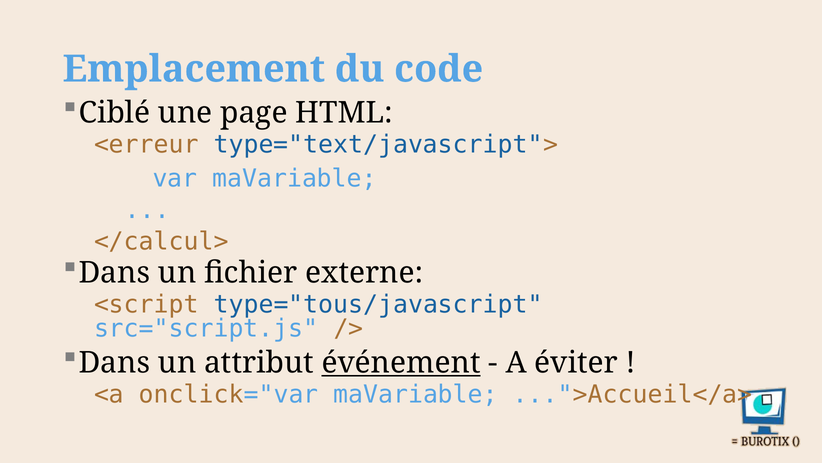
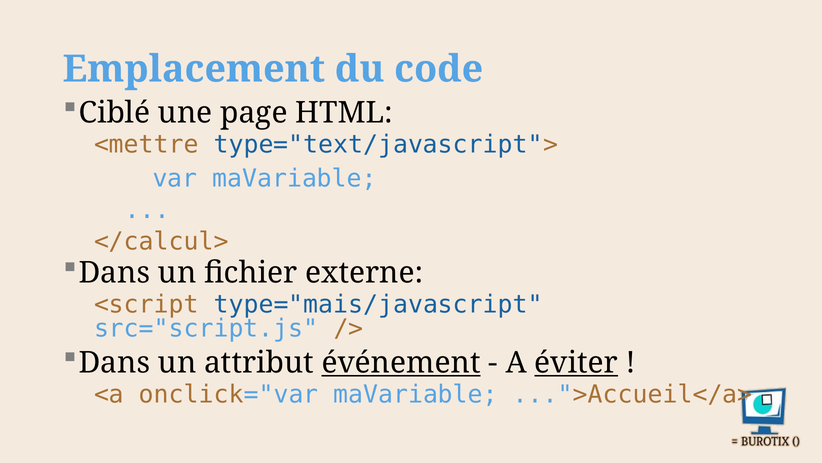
<erreur: <erreur -> <mettre
type="tous/javascript: type="tous/javascript -> type="mais/javascript
éviter underline: none -> present
